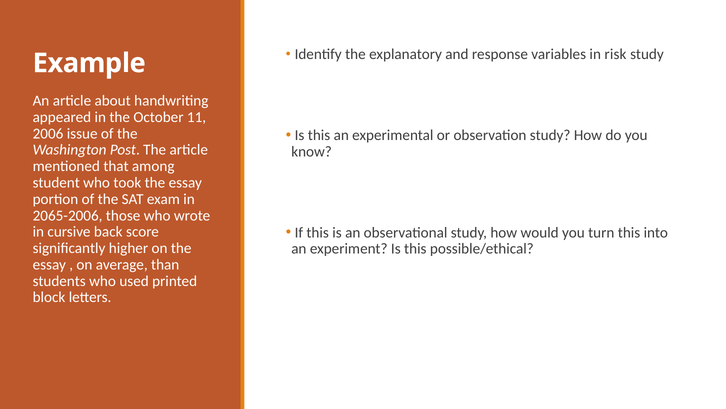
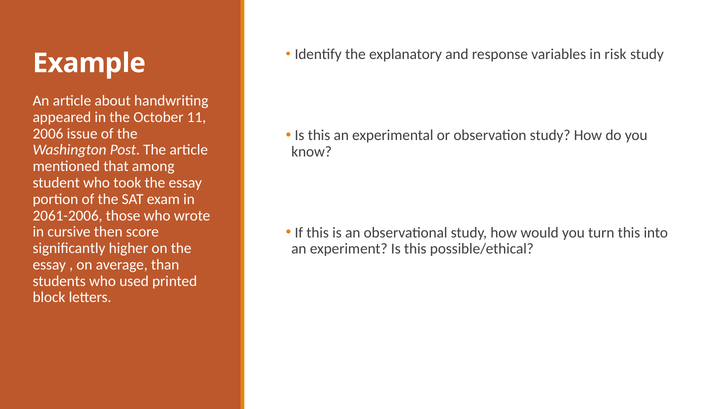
2065-2006: 2065-2006 -> 2061-2006
back: back -> then
